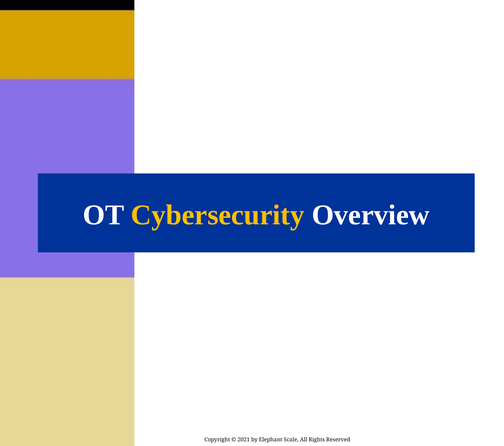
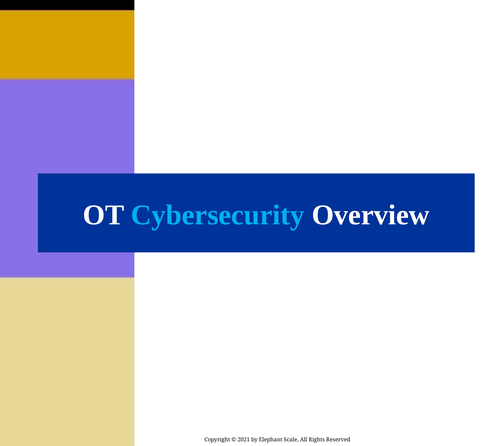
Cybersecurity colour: yellow -> light blue
